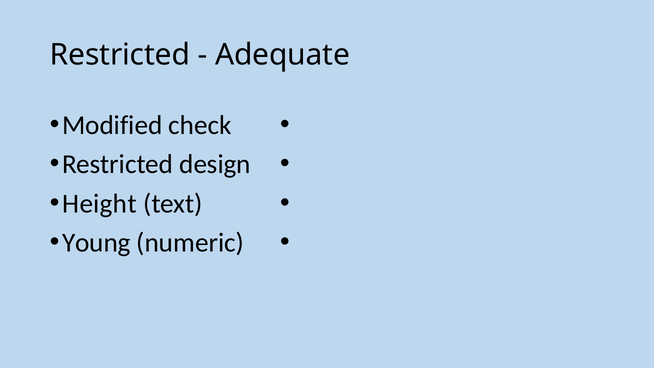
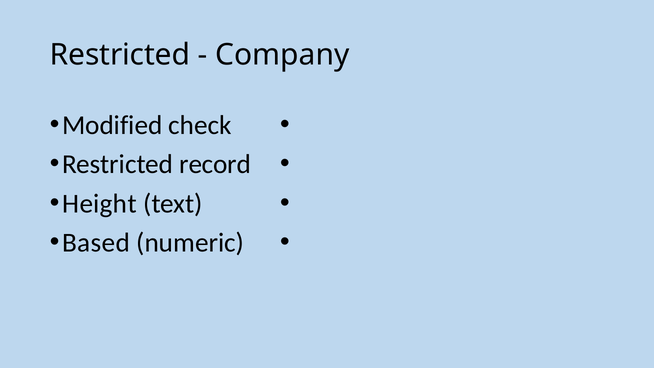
Adequate: Adequate -> Company
design: design -> record
Young: Young -> Based
